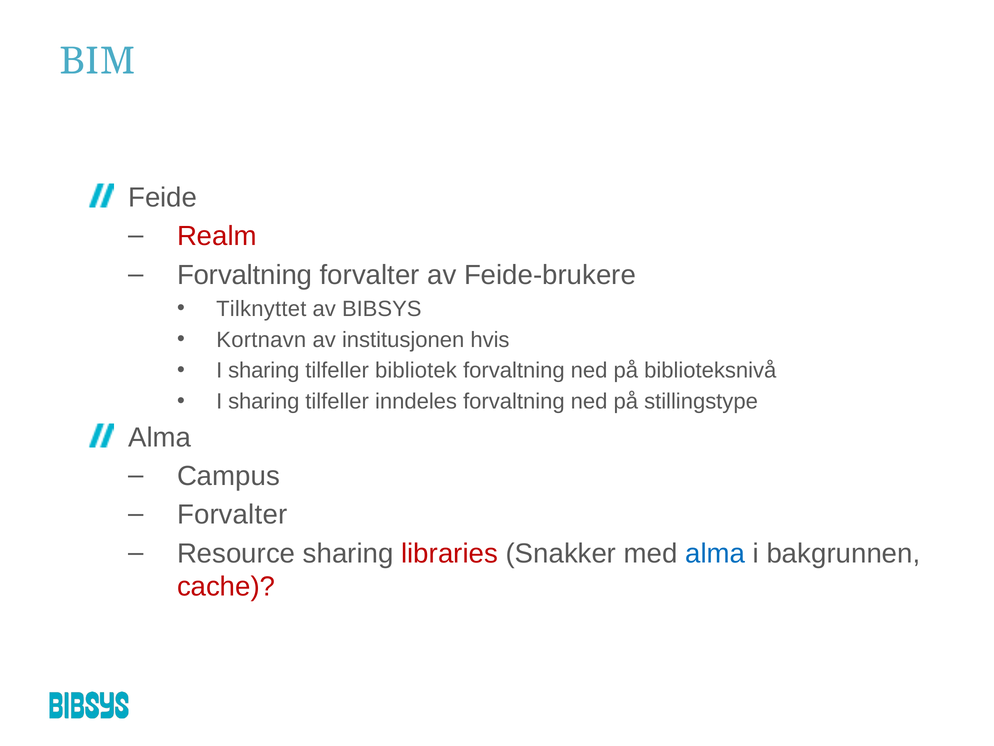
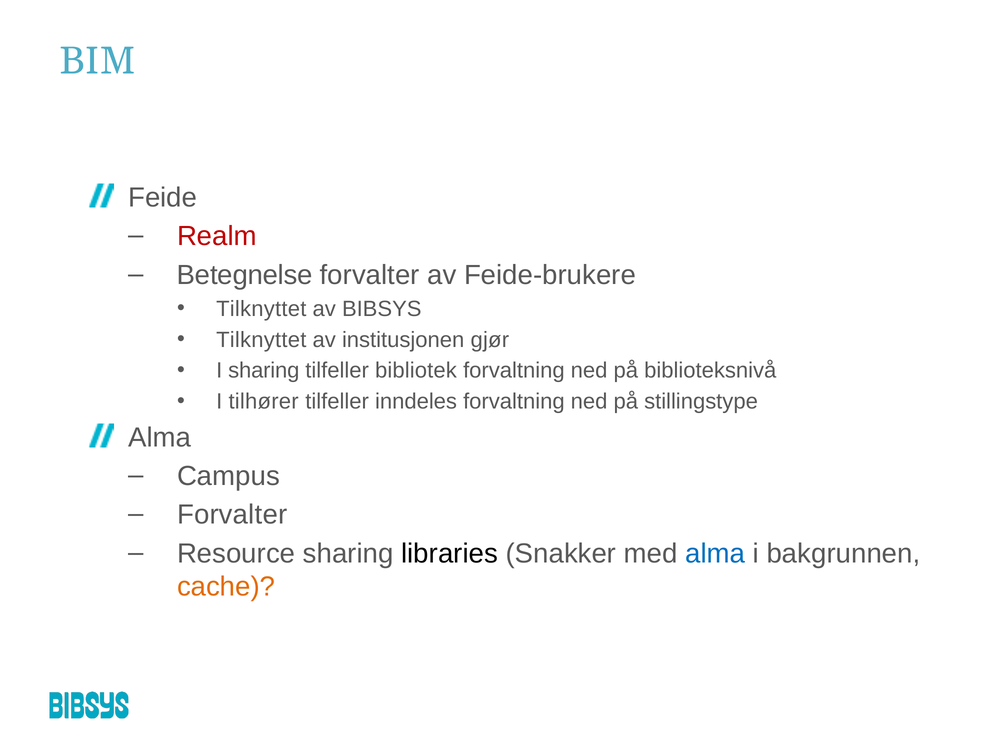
Forvaltning at (245, 275): Forvaltning -> Betegnelse
Kortnavn at (261, 340): Kortnavn -> Tilknyttet
hvis: hvis -> gjør
sharing at (264, 401): sharing -> tilhører
libraries colour: red -> black
cache colour: red -> orange
